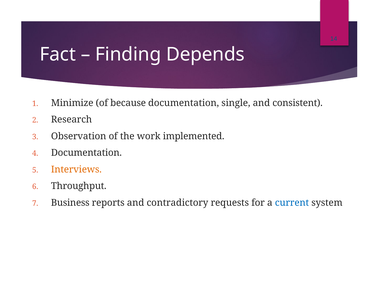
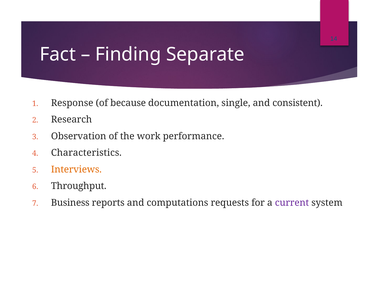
Depends: Depends -> Separate
Minimize: Minimize -> Response
implemented: implemented -> performance
Documentation at (86, 153): Documentation -> Characteristics
contradictory: contradictory -> computations
current colour: blue -> purple
